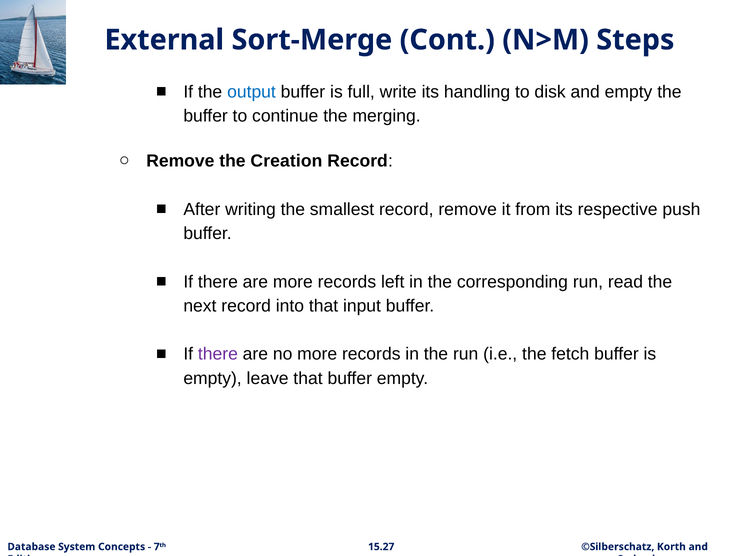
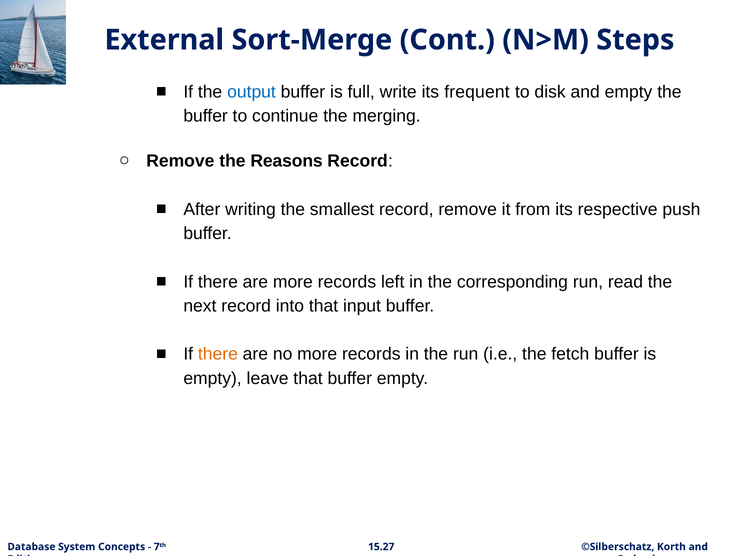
handling: handling -> frequent
Creation: Creation -> Reasons
there at (218, 354) colour: purple -> orange
